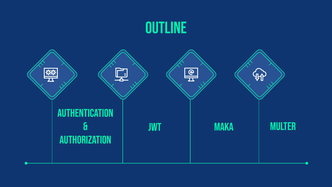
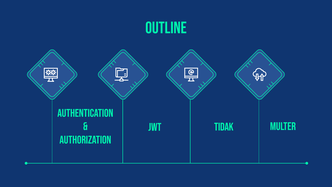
MAKA: MAKA -> TIDAK
